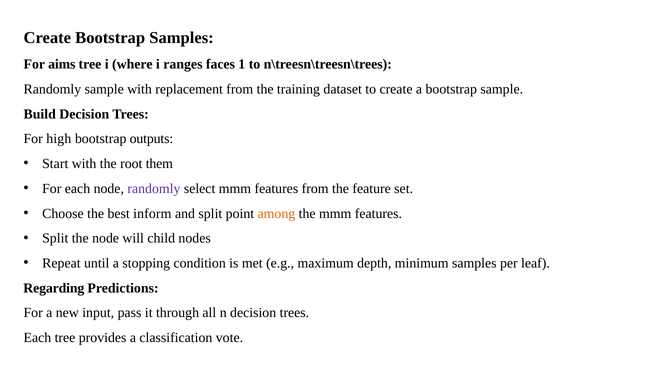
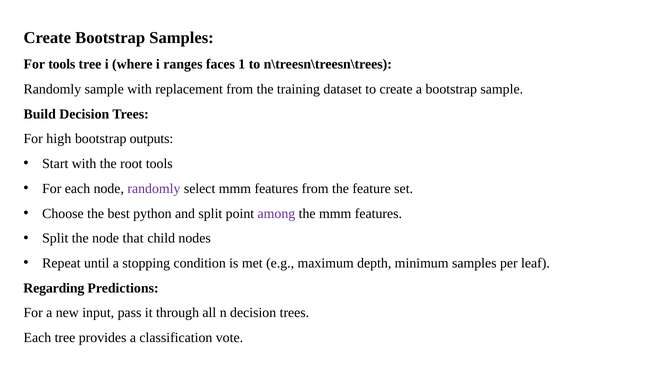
For aims: aims -> tools
root them: them -> tools
inform: inform -> python
among colour: orange -> purple
will: will -> that
